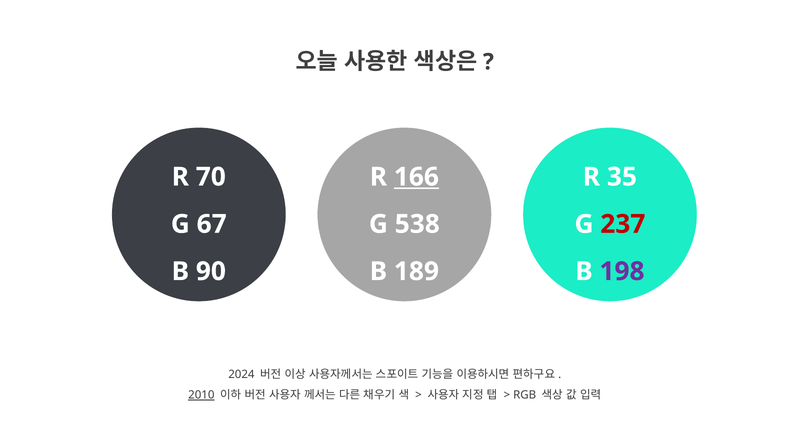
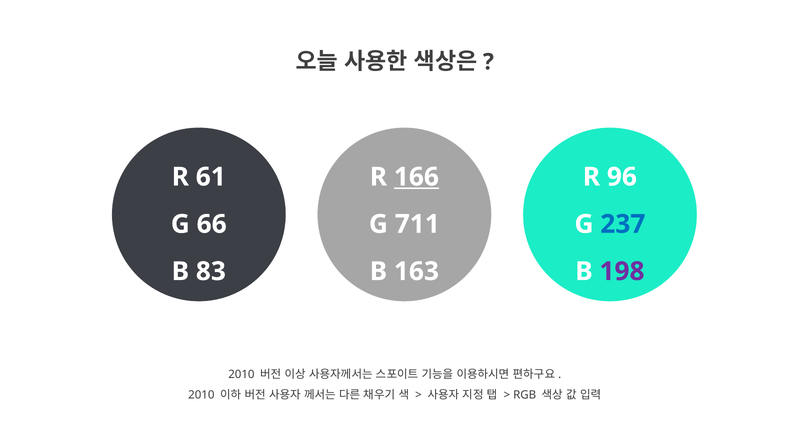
70: 70 -> 61
35: 35 -> 96
67: 67 -> 66
538: 538 -> 711
237 colour: red -> blue
90: 90 -> 83
189: 189 -> 163
2024 at (241, 375): 2024 -> 2010
2010 at (201, 395) underline: present -> none
